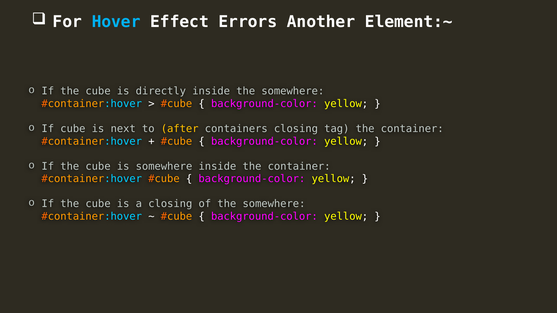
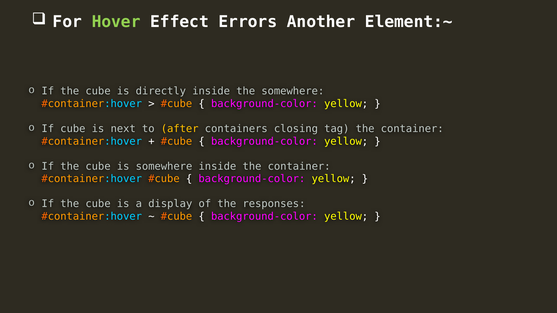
Hover colour: light blue -> light green
a closing: closing -> display
of the somewhere: somewhere -> responses
